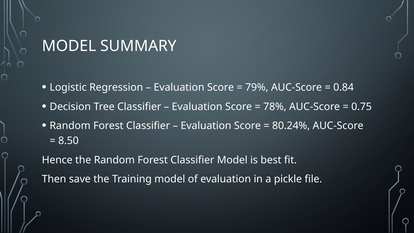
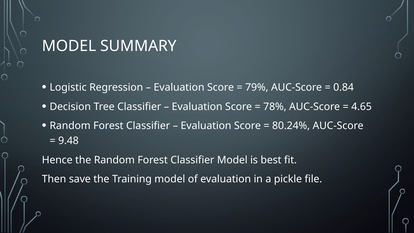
0.75: 0.75 -> 4.65
8.50: 8.50 -> 9.48
